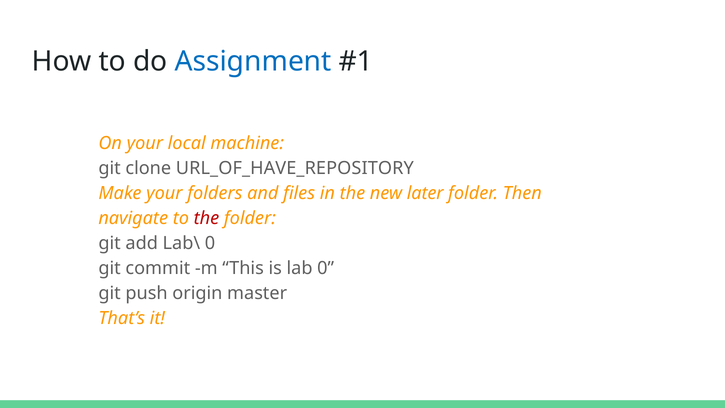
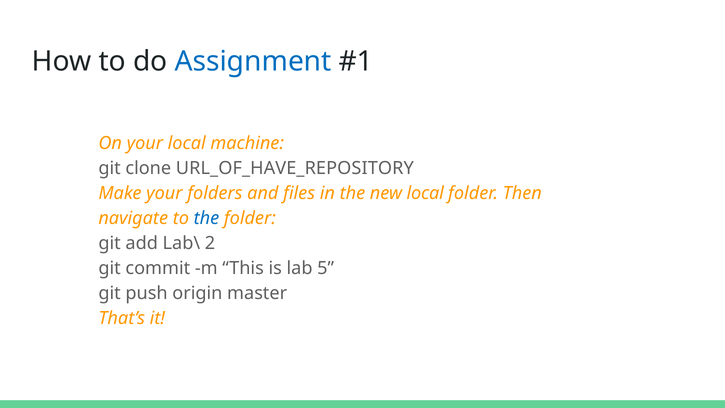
new later: later -> local
the at (206, 218) colour: red -> blue
Lab\ 0: 0 -> 2
lab 0: 0 -> 5
